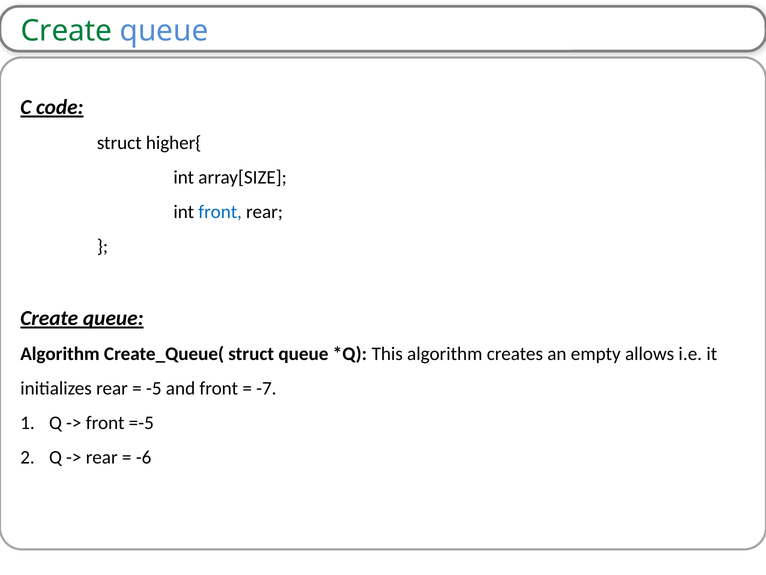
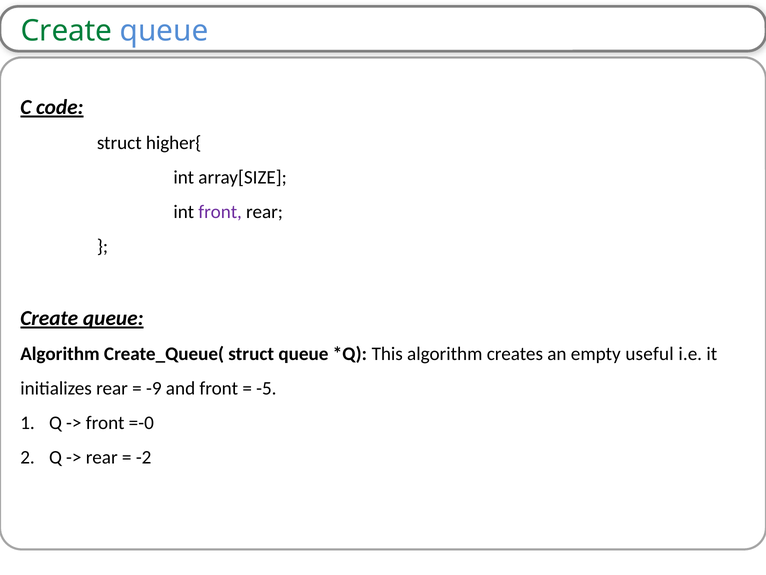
front at (220, 212) colour: blue -> purple
allows: allows -> useful
-5: -5 -> -9
-7: -7 -> -5
=-5: =-5 -> =-0
-6: -6 -> -2
